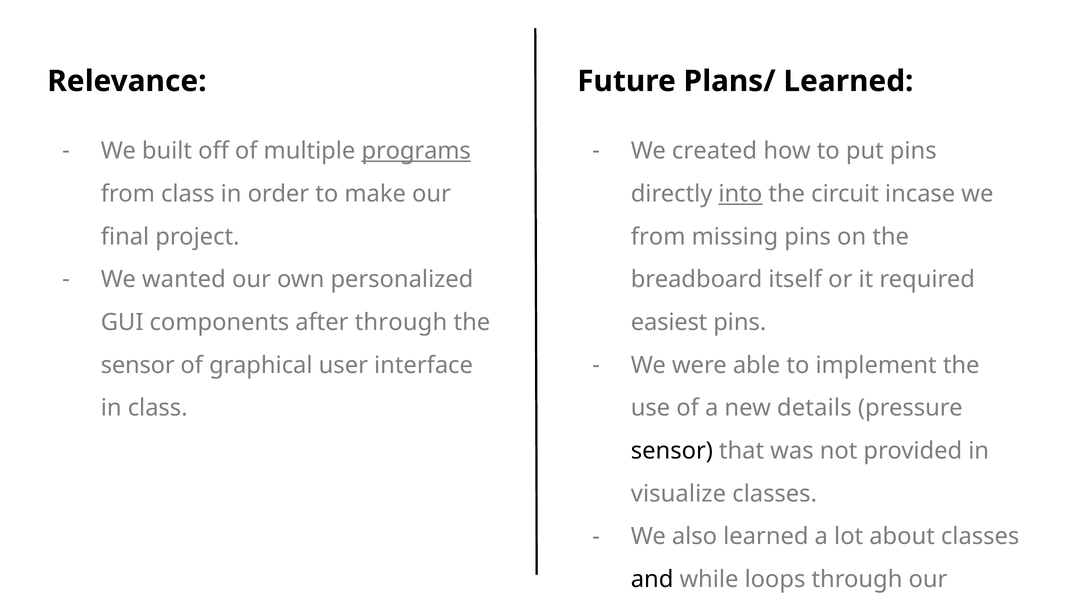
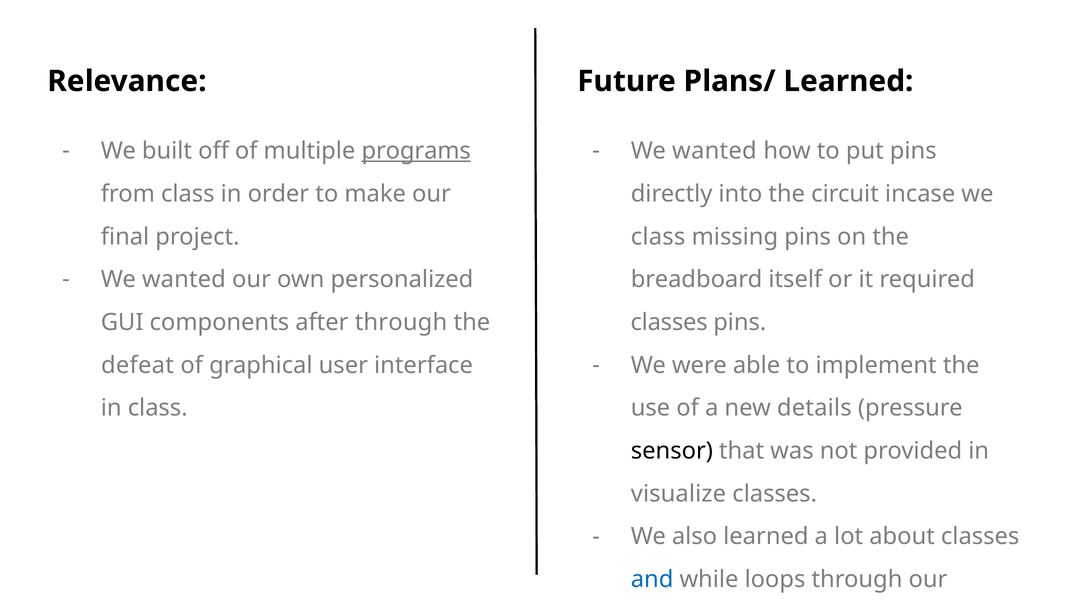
created at (715, 151): created -> wanted
into underline: present -> none
from at (658, 237): from -> class
easiest at (669, 322): easiest -> classes
sensor at (138, 365): sensor -> defeat
and colour: black -> blue
